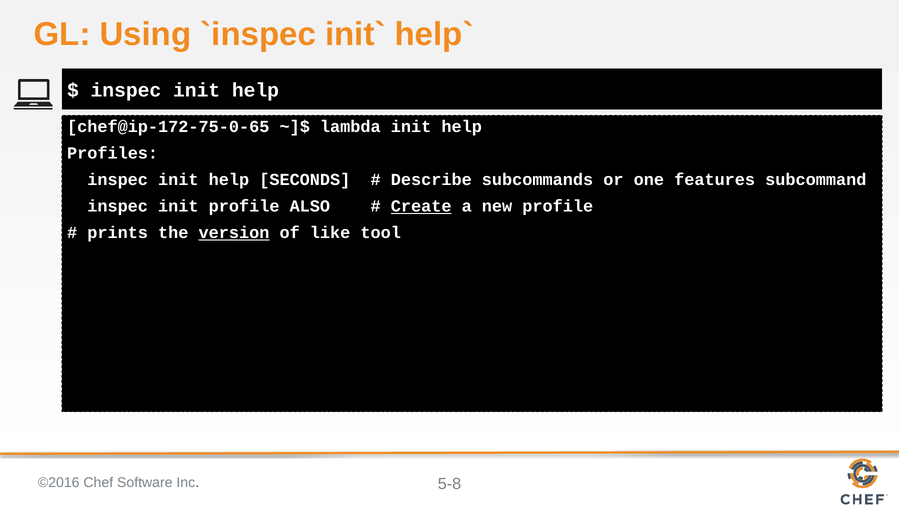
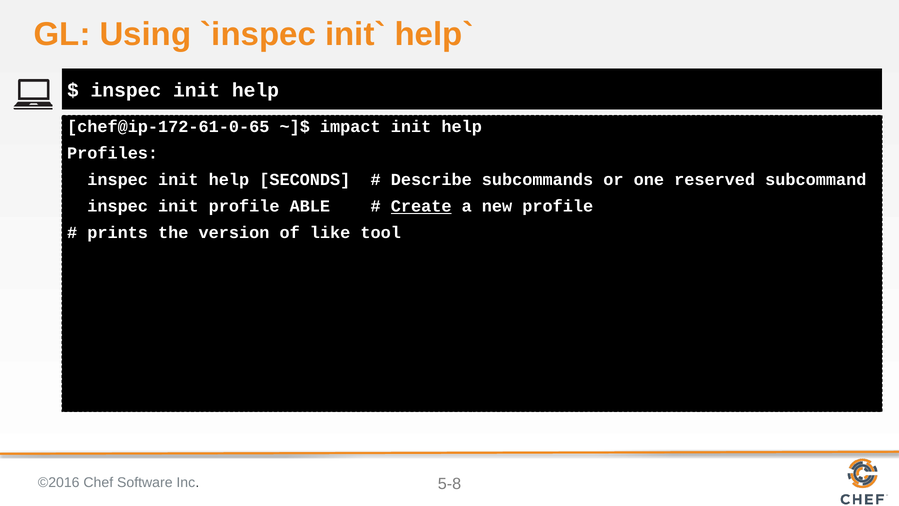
chef@ip-172-75-0-65: chef@ip-172-75-0-65 -> chef@ip-172-61-0-65
lambda: lambda -> impact
features: features -> reserved
ALSO: ALSO -> ABLE
version underline: present -> none
